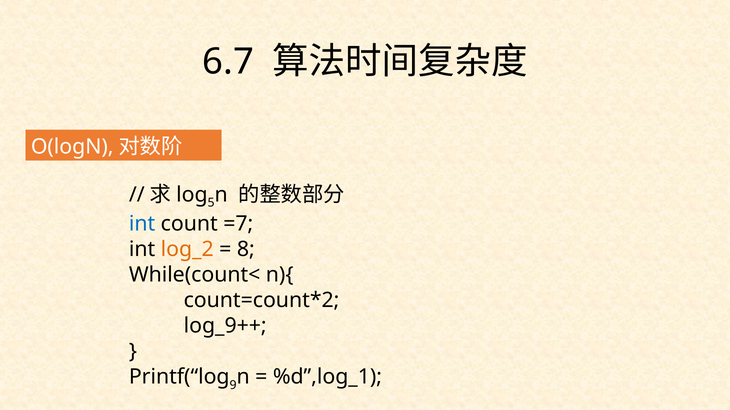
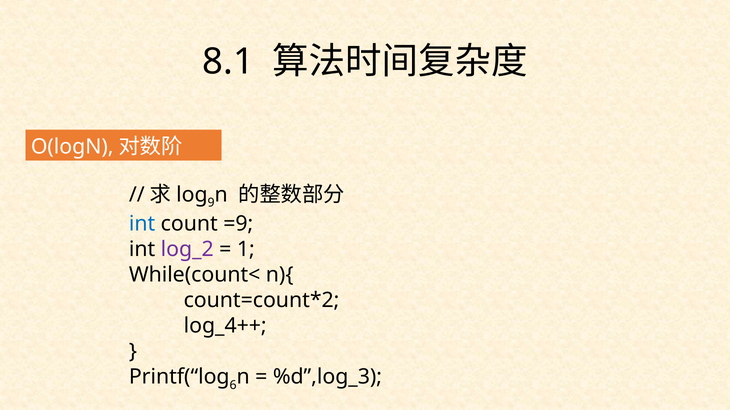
6.7: 6.7 -> 8.1
5: 5 -> 9
=7: =7 -> =9
log_2 colour: orange -> purple
8: 8 -> 1
log_9++: log_9++ -> log_4++
9: 9 -> 6
%d”,log_1: %d”,log_1 -> %d”,log_3
